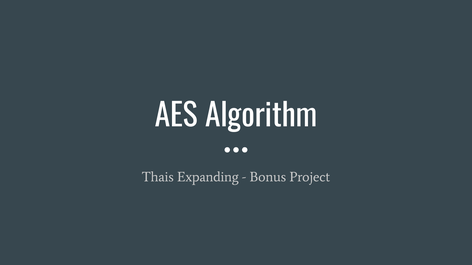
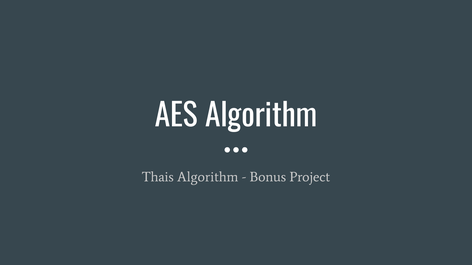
Thais Expanding: Expanding -> Algorithm
